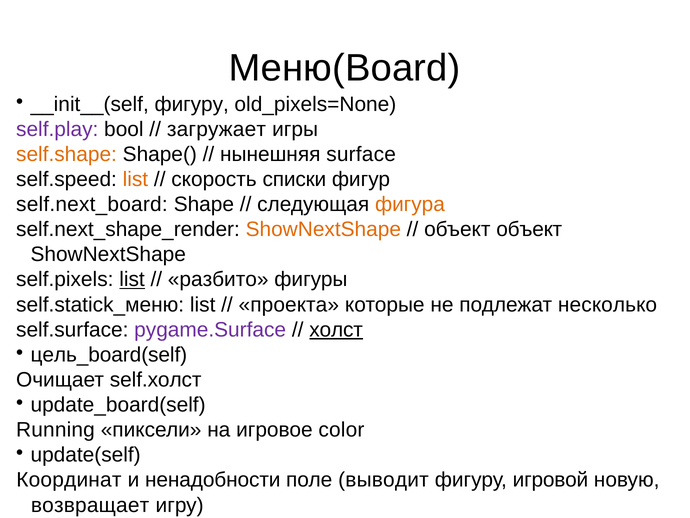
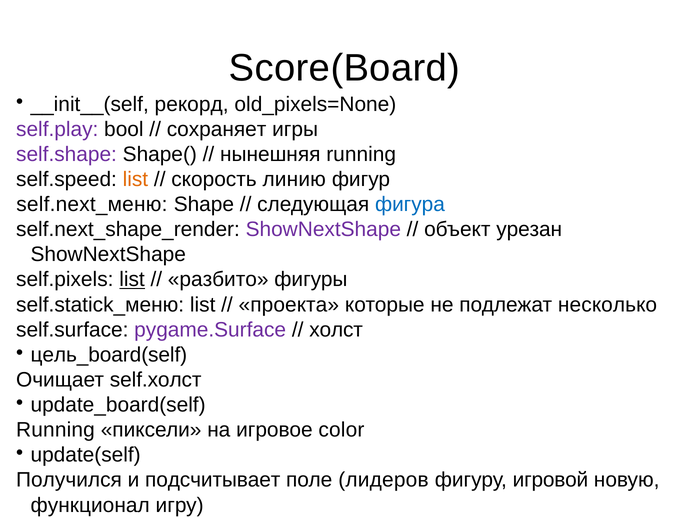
Меню(Board: Меню(Board -> Score(Board
__init__(self фигуру: фигуру -> рекорд
загружает: загружает -> сохраняет
self.shape colour: orange -> purple
нынешняя surface: surface -> running
списки: списки -> линию
self.next_board: self.next_board -> self.next_меню
фигура colour: orange -> blue
ShowNextShape at (323, 229) colour: orange -> purple
объект объект: объект -> урезан
холст underline: present -> none
Координат: Координат -> Получился
ненадобности: ненадобности -> подсчитывает
выводит: выводит -> лидеров
возвращает: возвращает -> функционал
